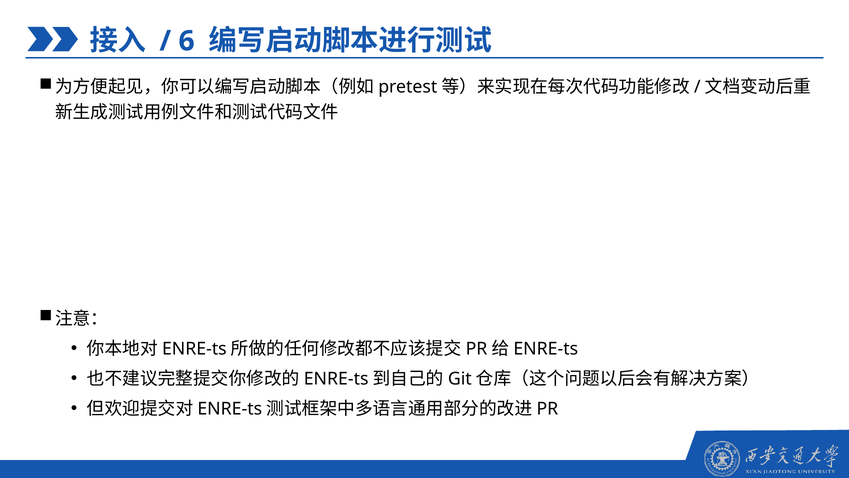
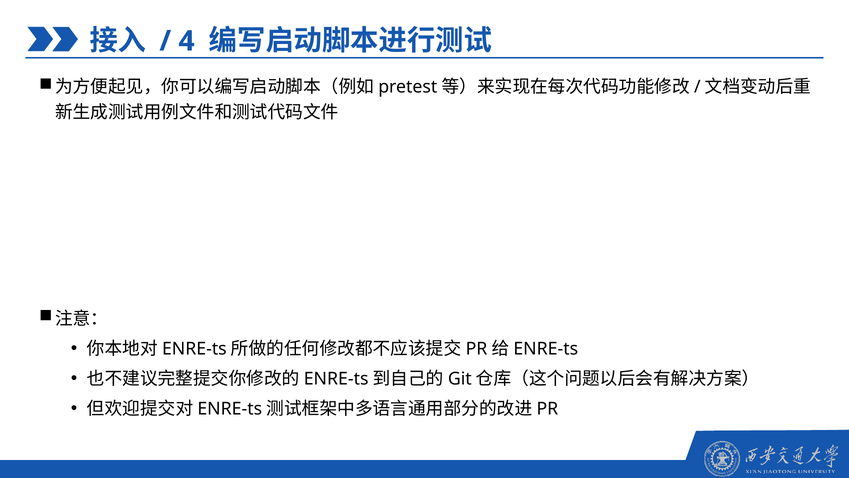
6: 6 -> 4
